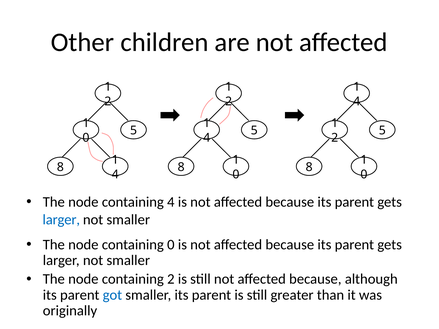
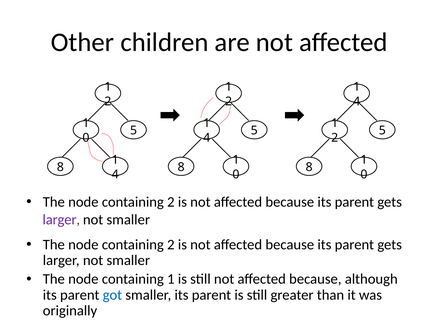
4 at (171, 202): 4 -> 2
larger at (61, 220) colour: blue -> purple
0 at (171, 245): 0 -> 2
containing 2: 2 -> 1
